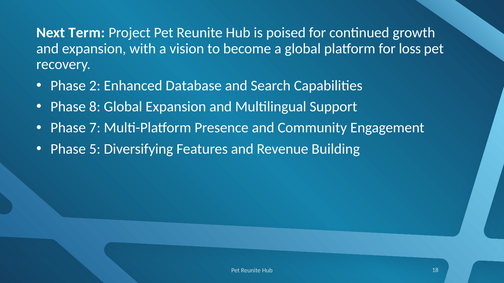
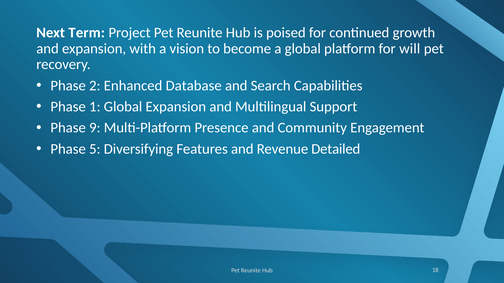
loss: loss -> will
8: 8 -> 1
7: 7 -> 9
Building: Building -> Detailed
